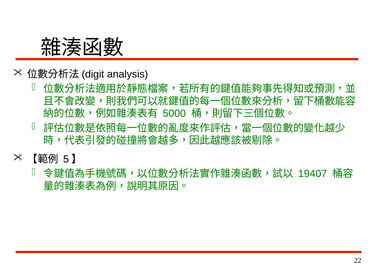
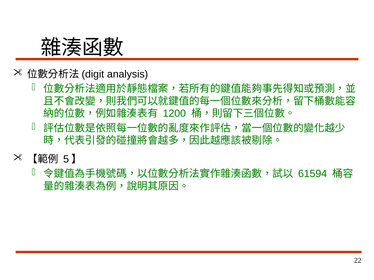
5000: 5000 -> 1200
19407: 19407 -> 61594
